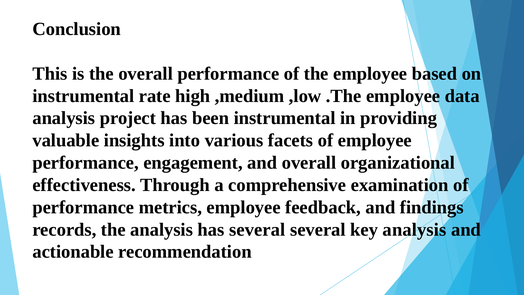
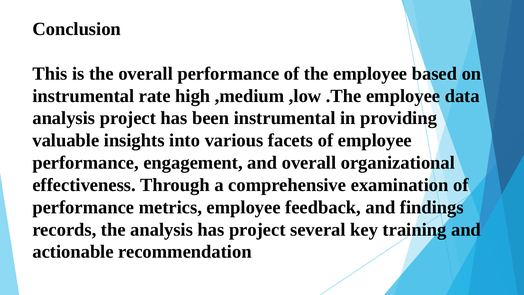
has several: several -> project
key analysis: analysis -> training
